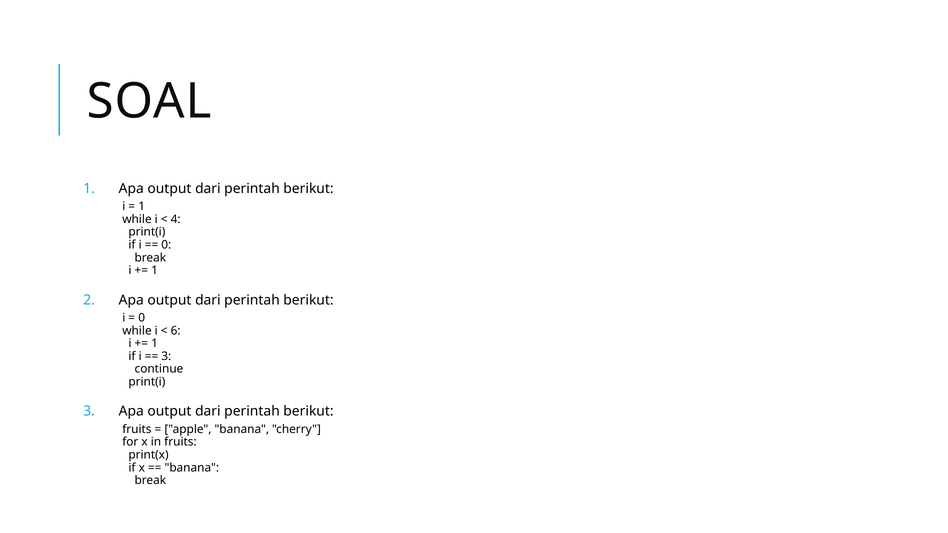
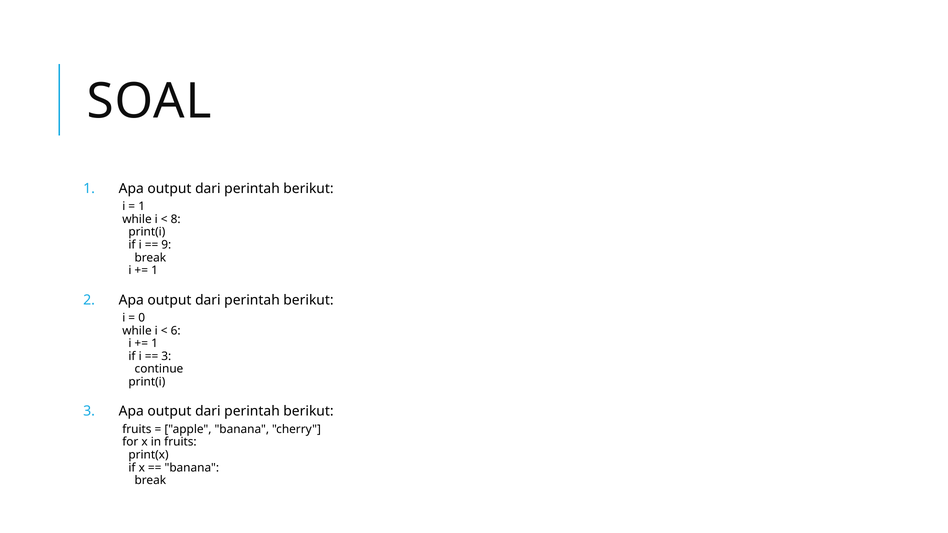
4: 4 -> 8
0 at (166, 245): 0 -> 9
